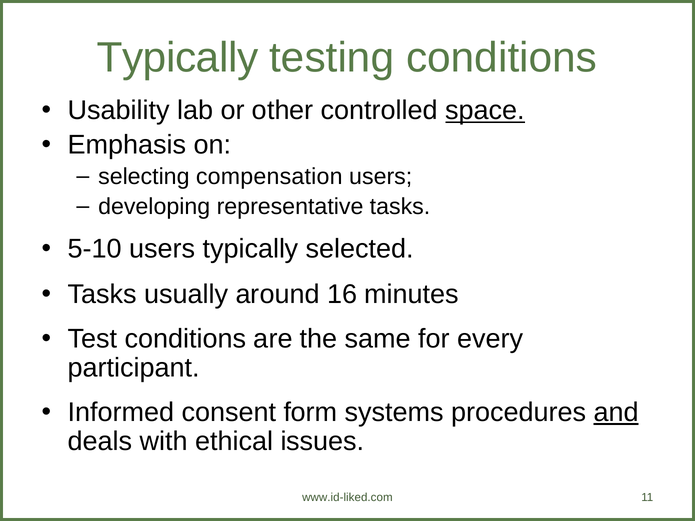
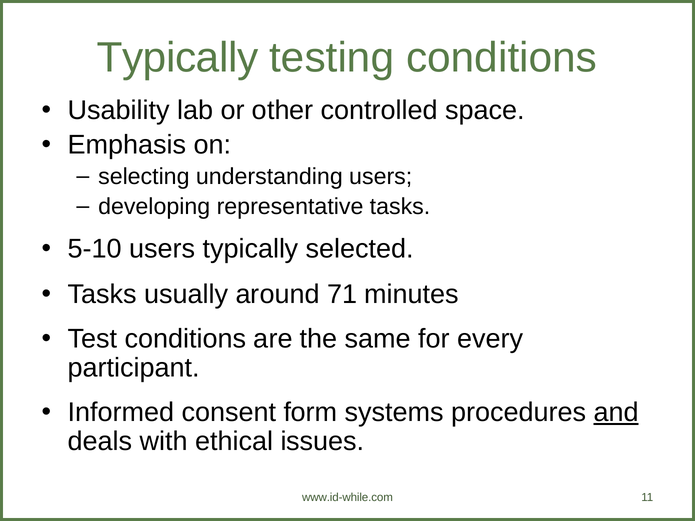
space underline: present -> none
compensation: compensation -> understanding
16: 16 -> 71
www.id-liked.com: www.id-liked.com -> www.id-while.com
